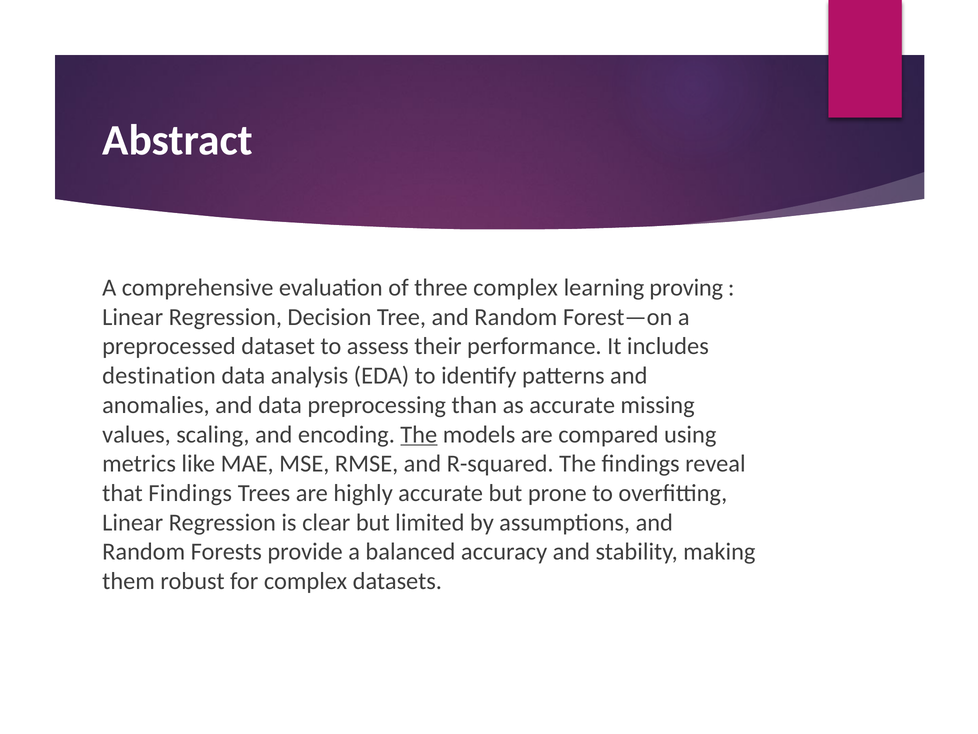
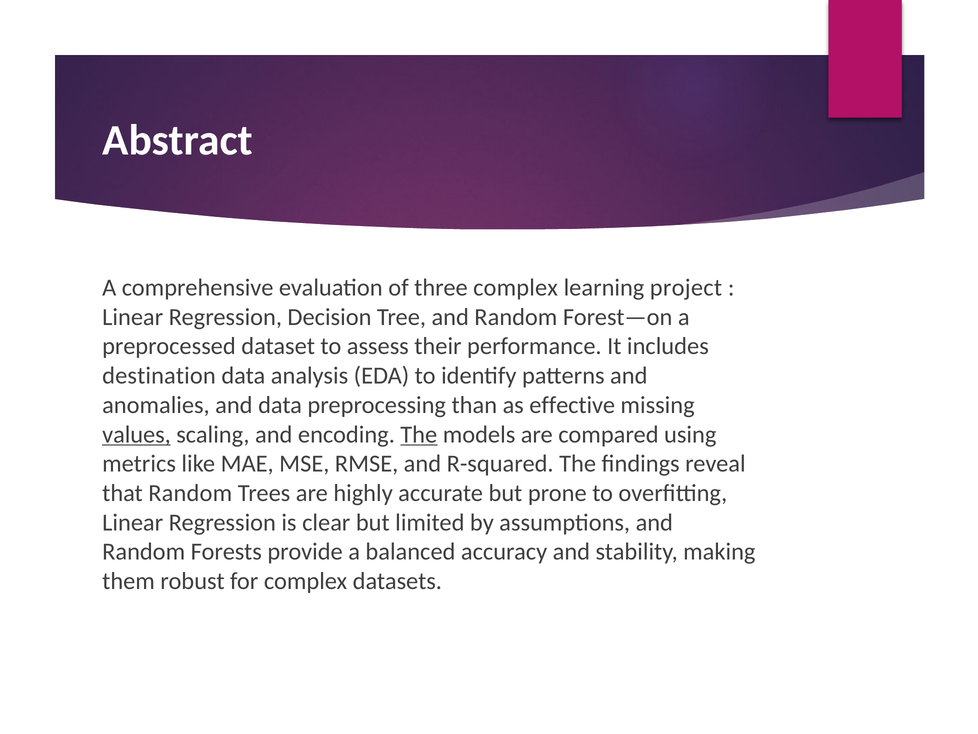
proving: proving -> project
as accurate: accurate -> effective
values underline: none -> present
that Findings: Findings -> Random
